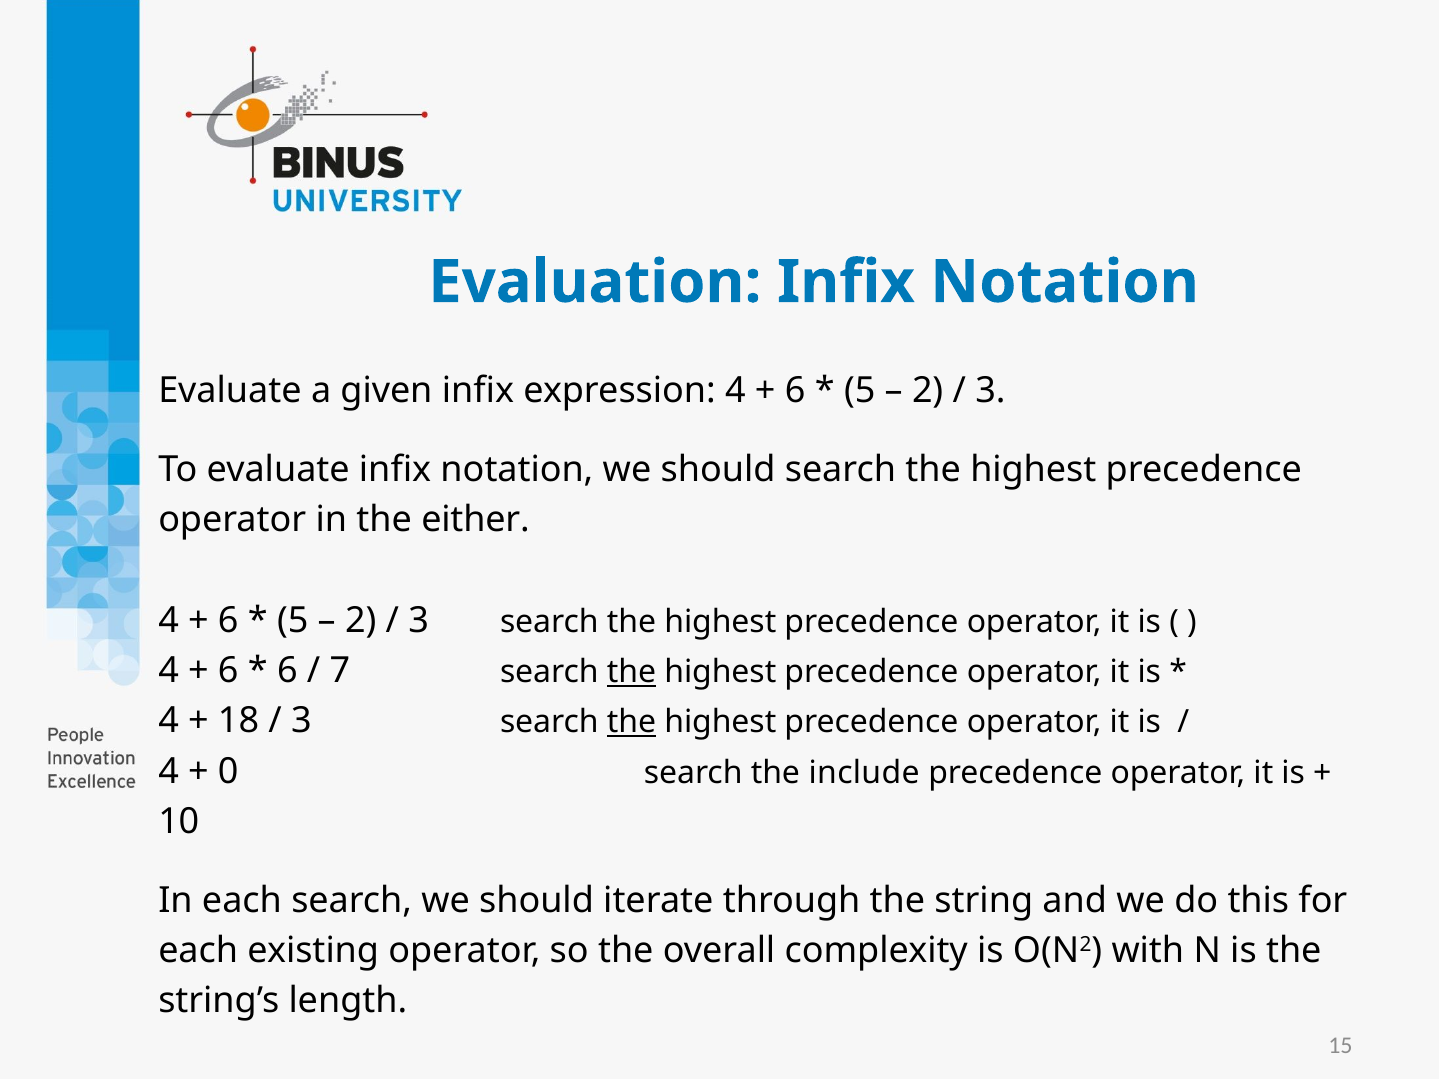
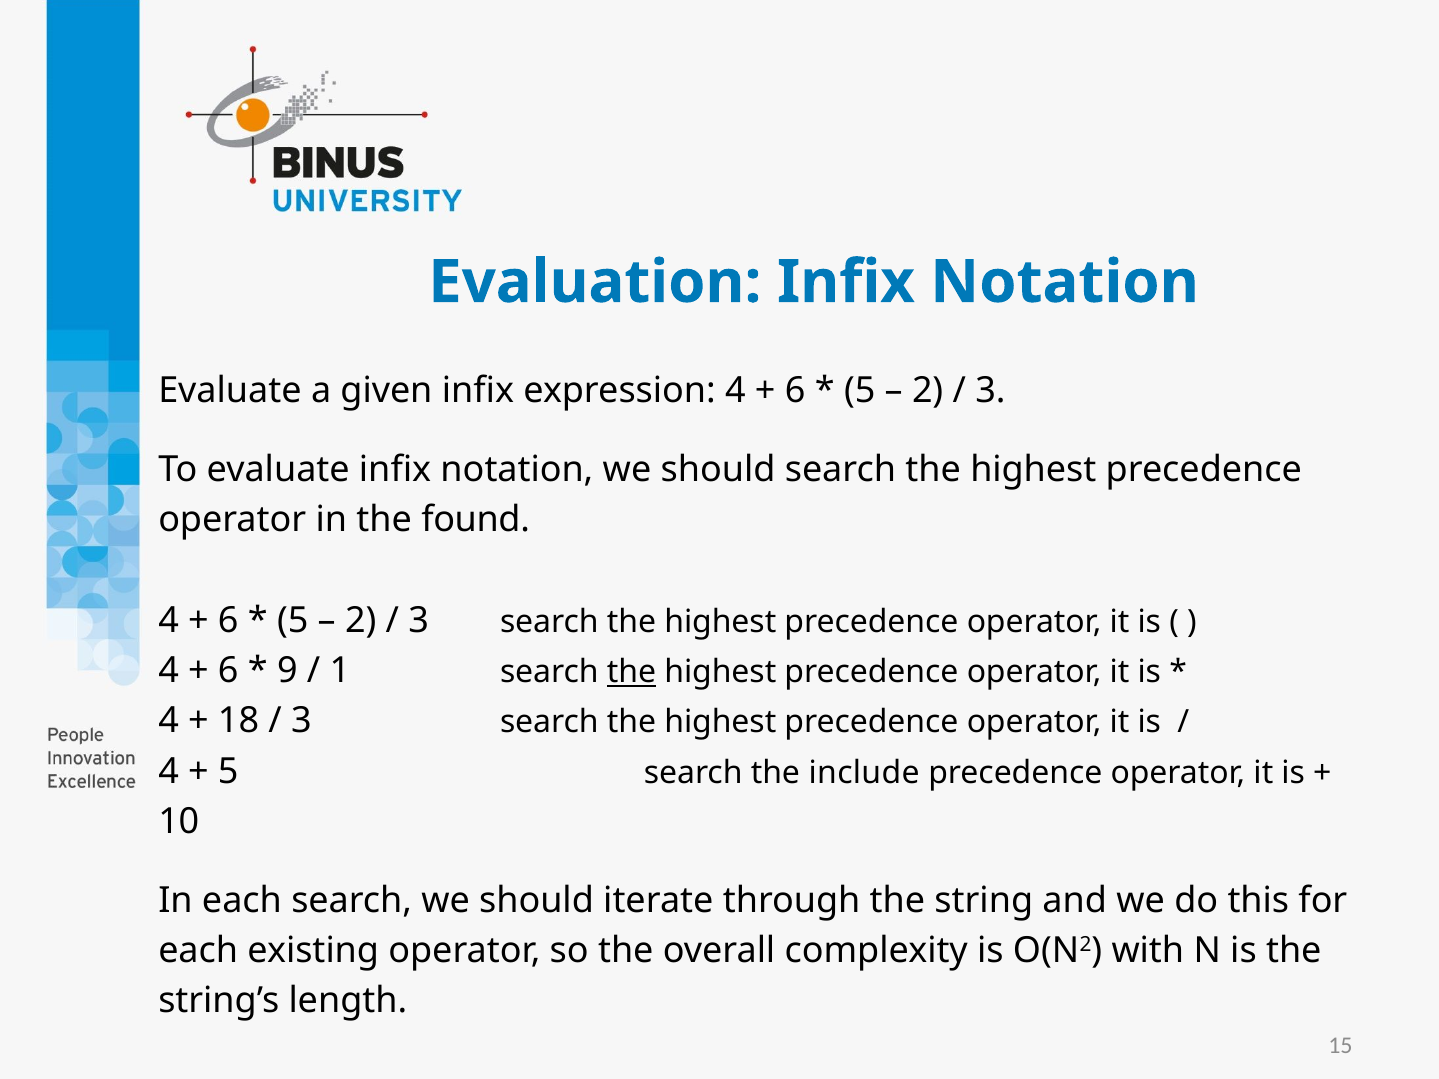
either: either -> found
6 at (287, 671): 6 -> 9
7: 7 -> 1
the at (632, 723) underline: present -> none
0 at (228, 772): 0 -> 5
